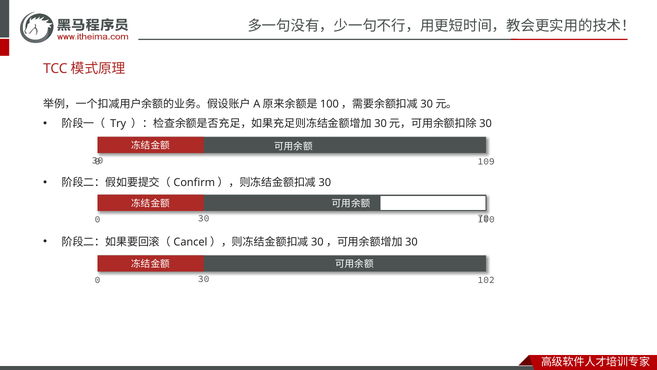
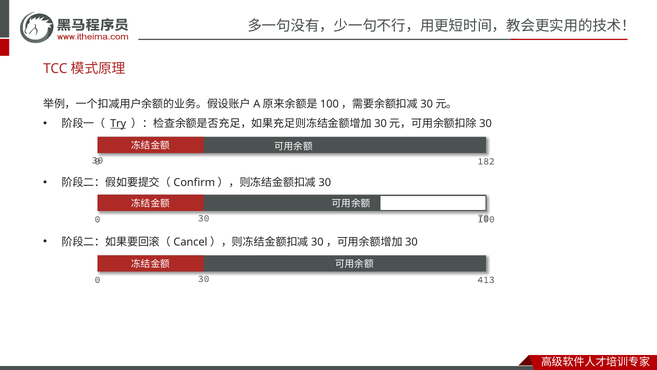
Try underline: none -> present
109: 109 -> 182
102: 102 -> 413
